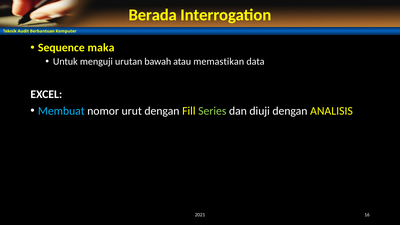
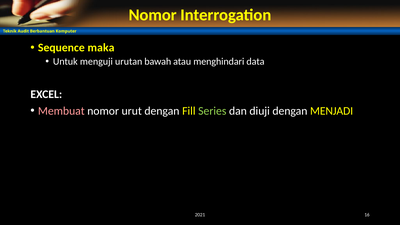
Berada at (153, 15): Berada -> Nomor
memastikan: memastikan -> menghindari
Membuat colour: light blue -> pink
ANALISIS: ANALISIS -> MENJADI
